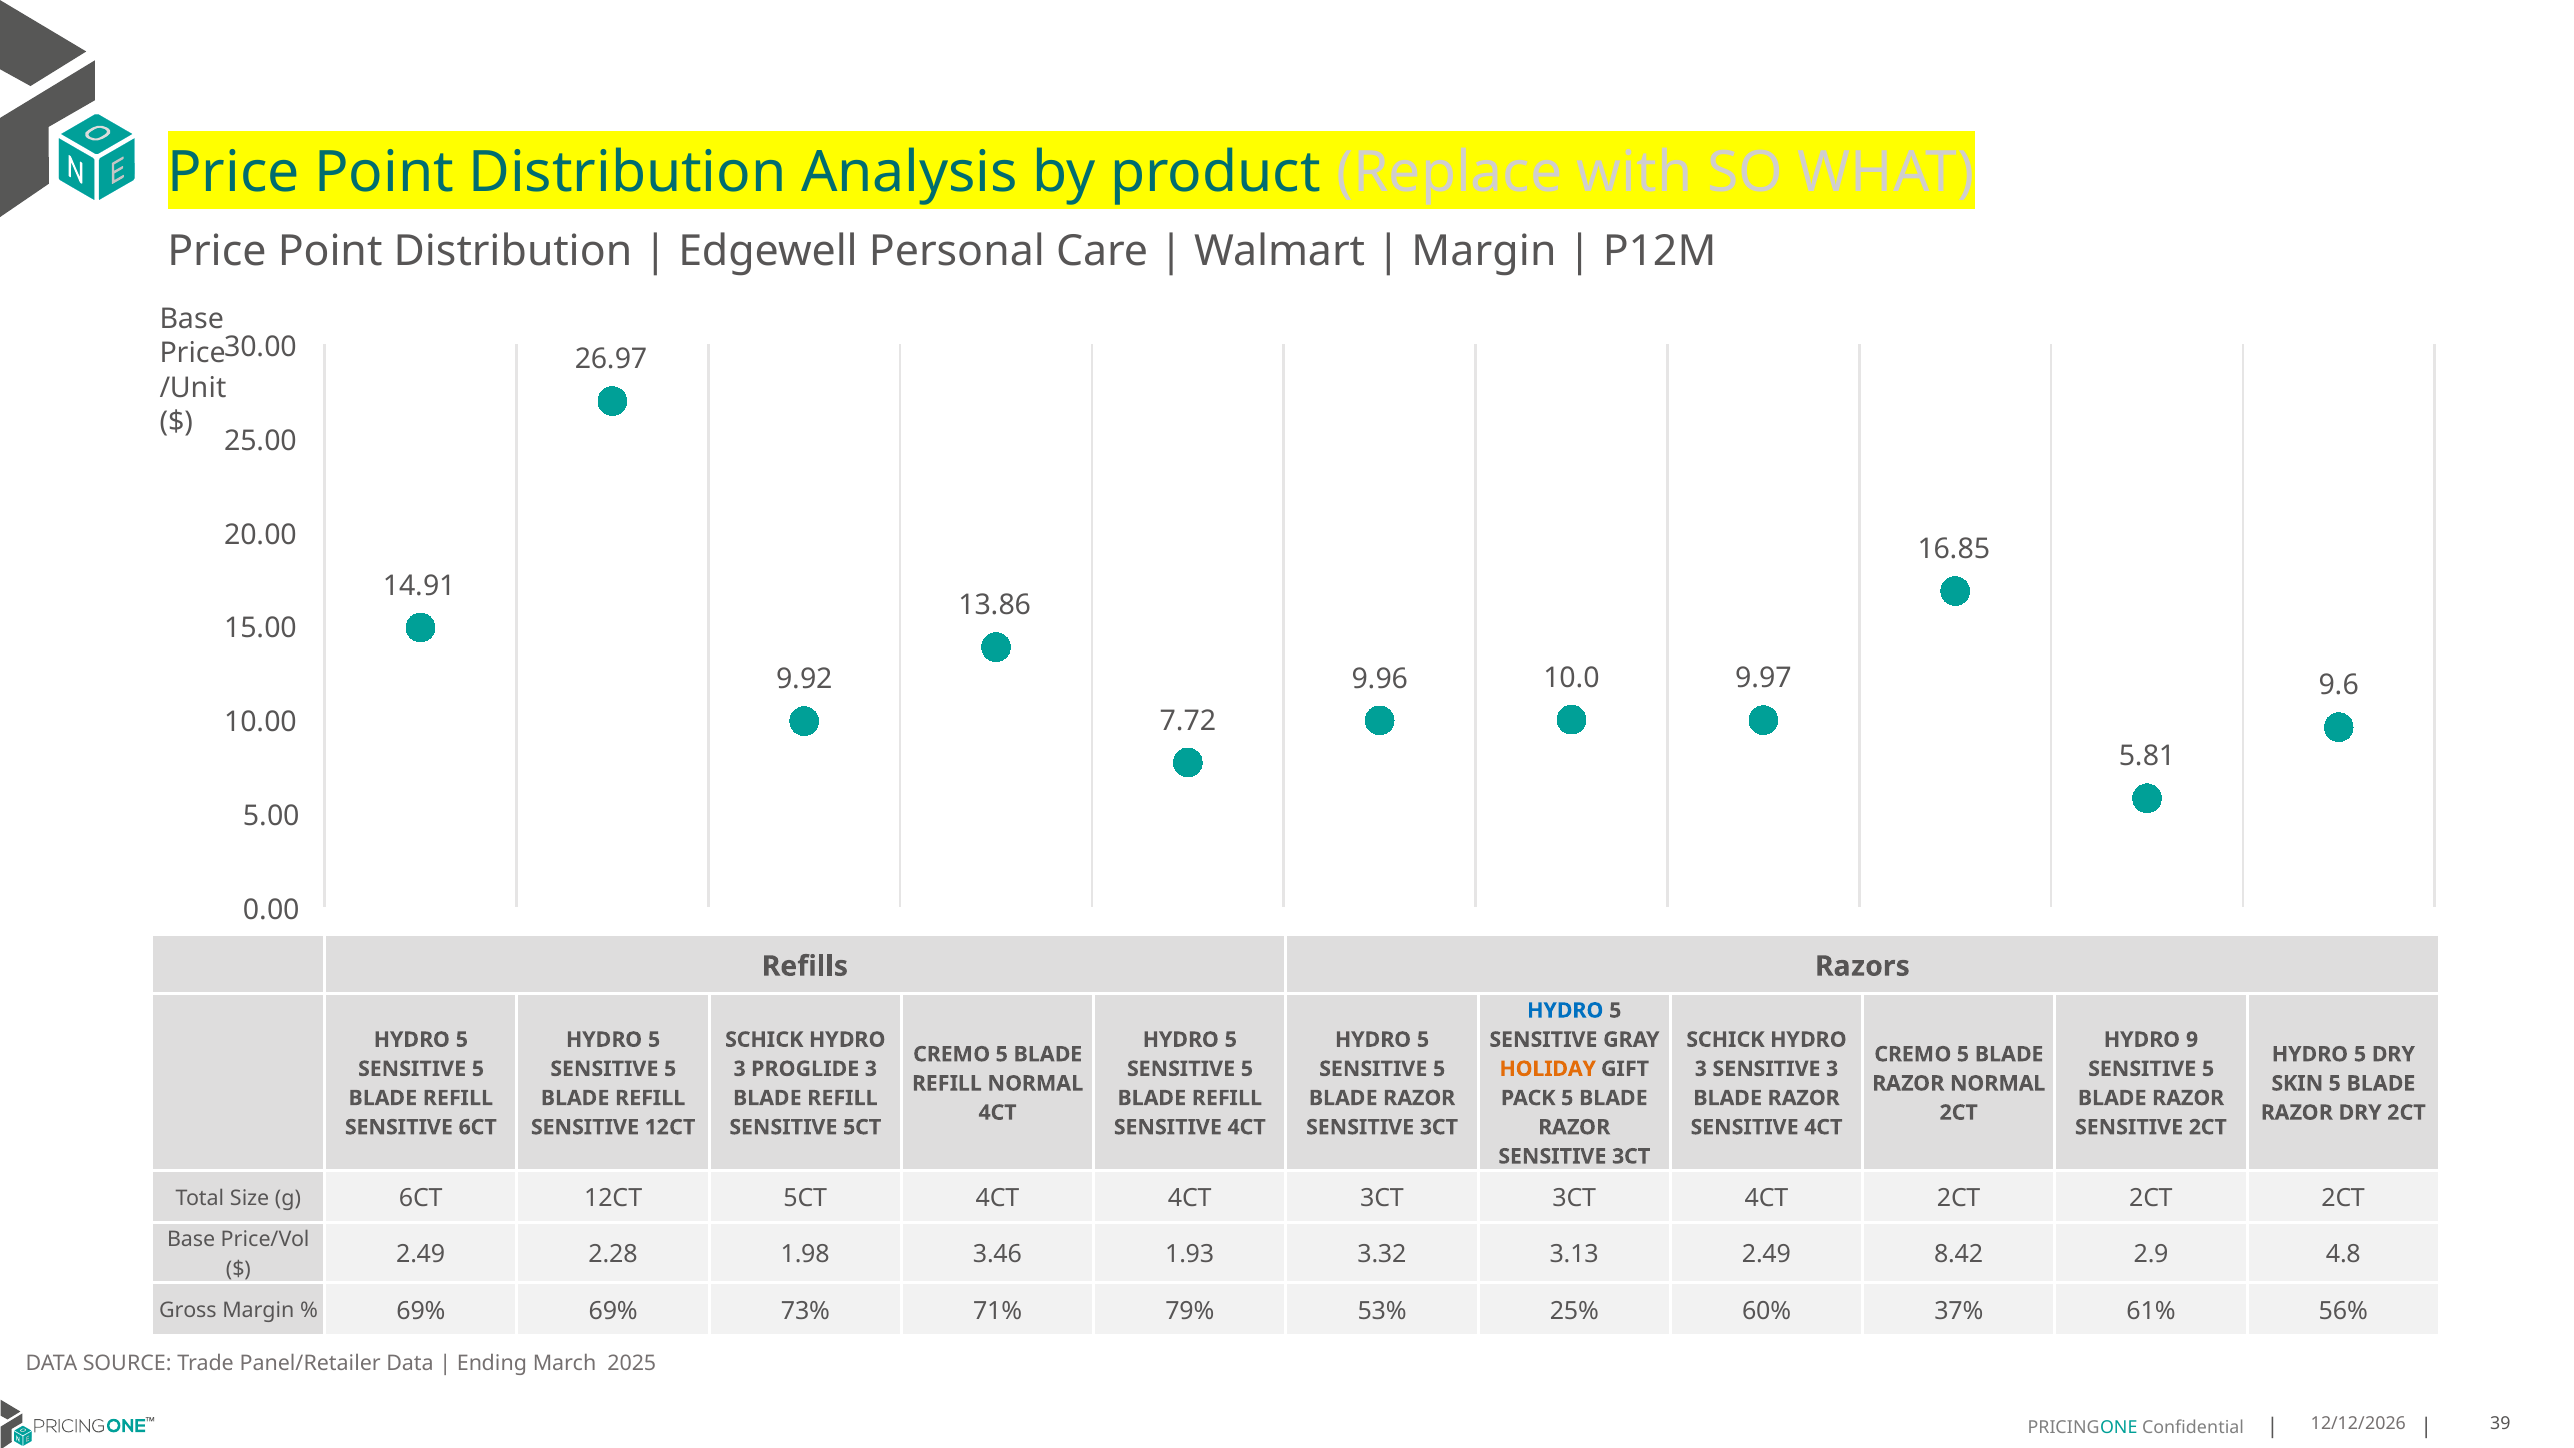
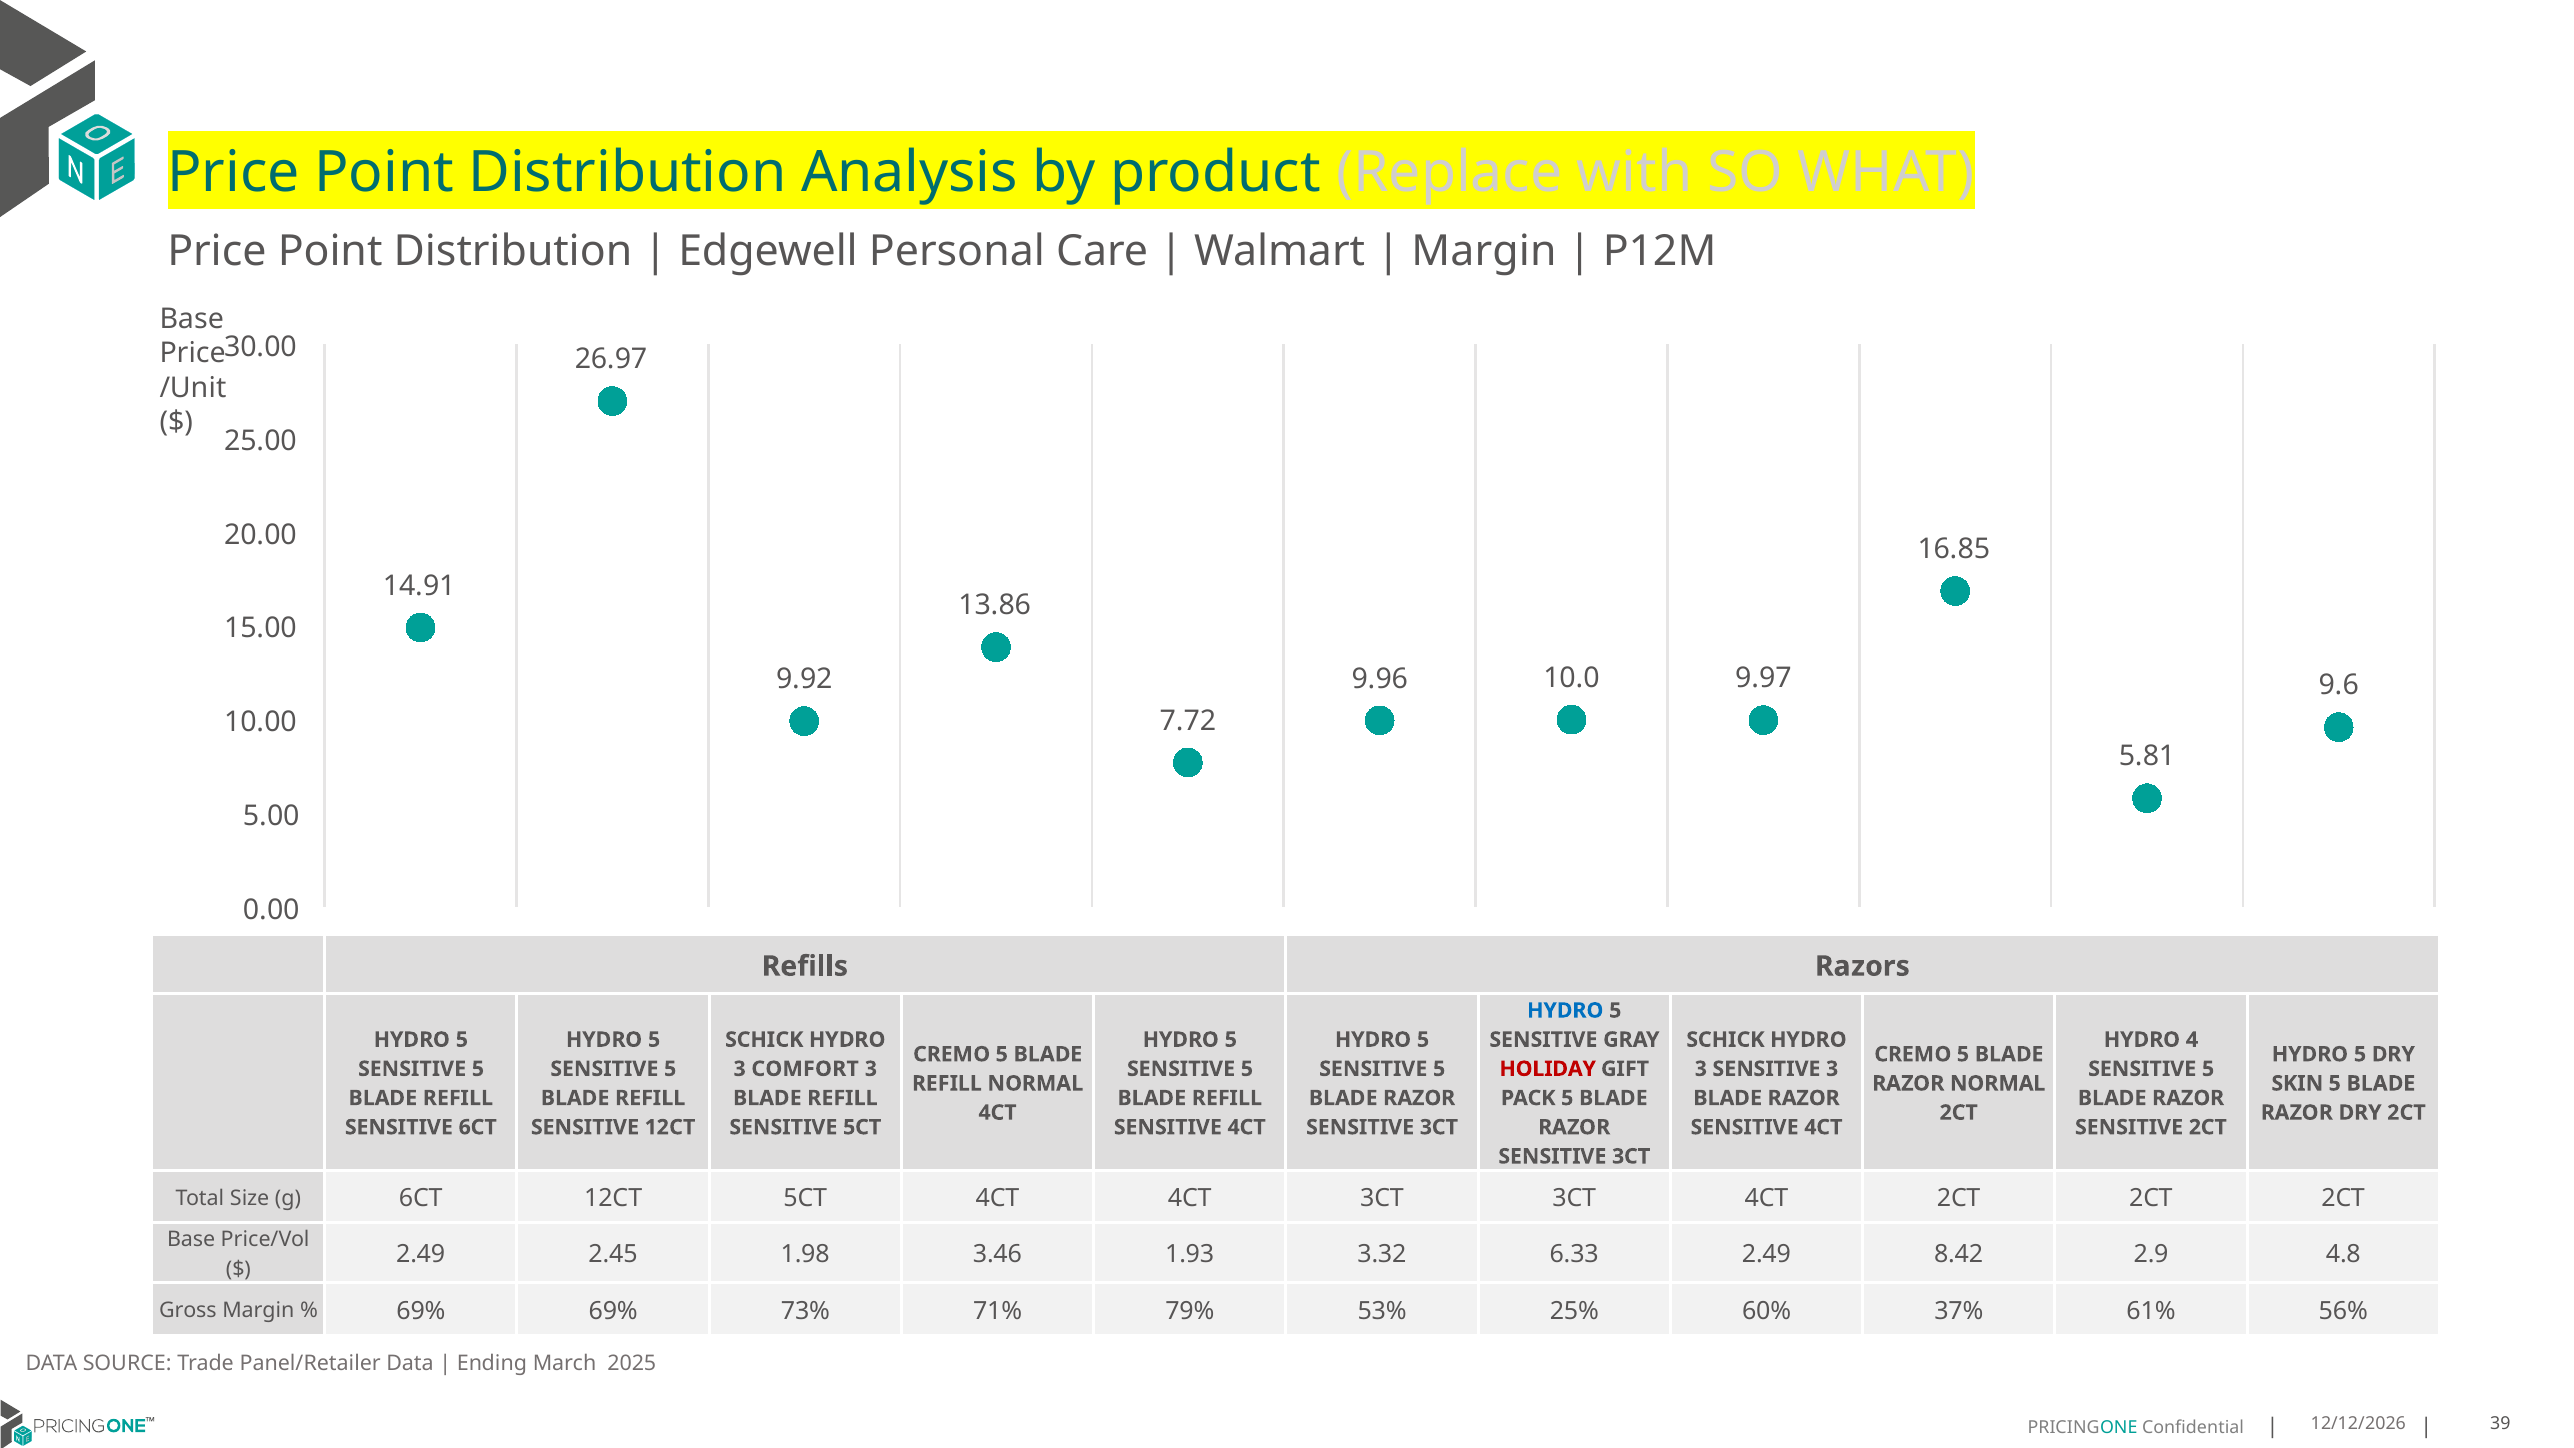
9: 9 -> 4
PROGLIDE: PROGLIDE -> COMFORT
HOLIDAY colour: orange -> red
2.28: 2.28 -> 2.45
3.13: 3.13 -> 6.33
